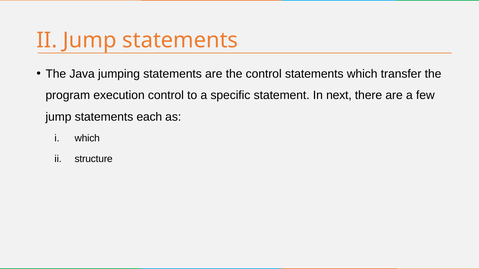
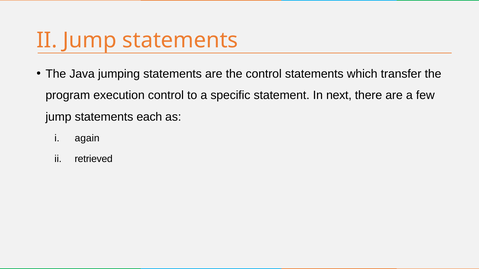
which at (87, 139): which -> again
structure: structure -> retrieved
